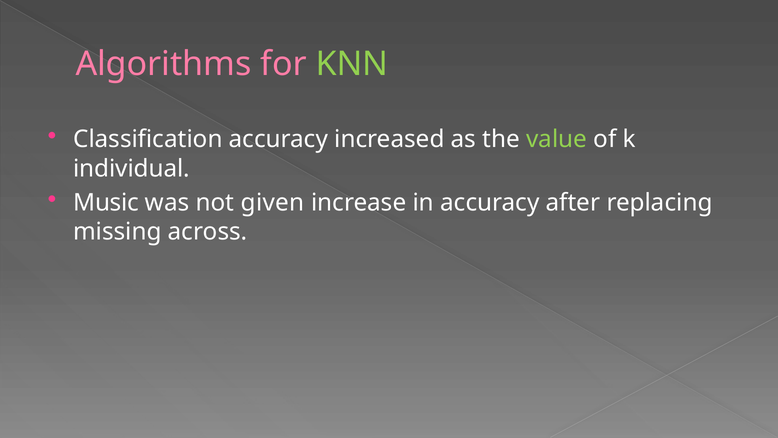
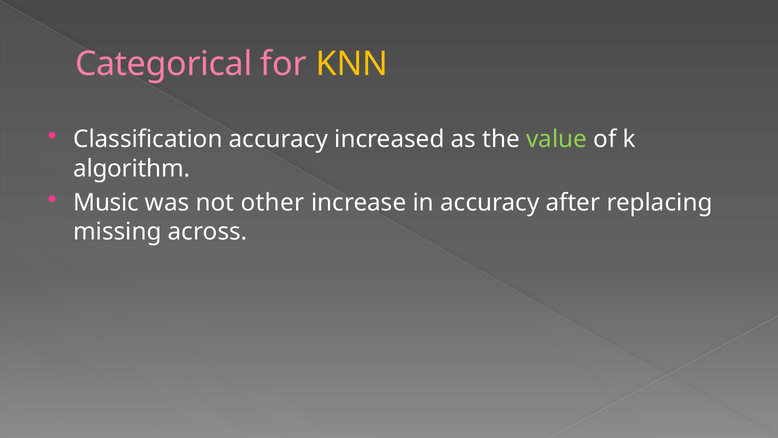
Algorithms: Algorithms -> Categorical
KNN colour: light green -> yellow
individual: individual -> algorithm
given: given -> other
